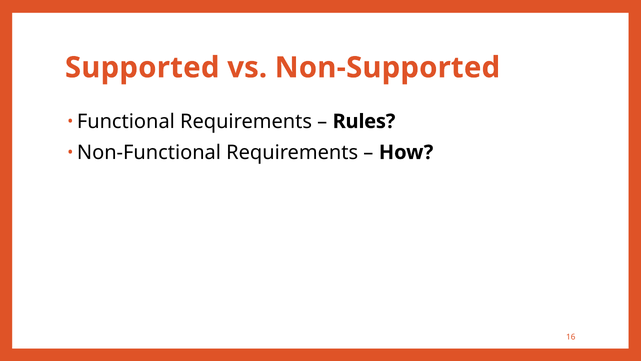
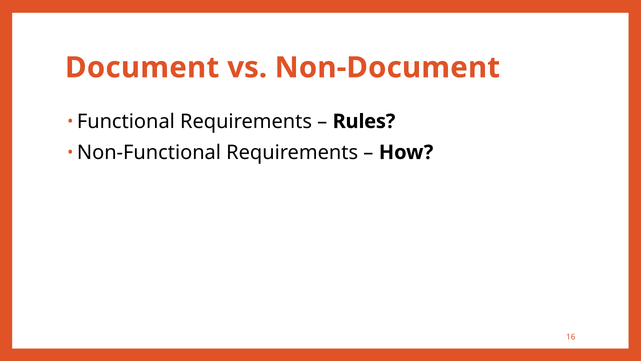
Supported: Supported -> Document
Non-Supported: Non-Supported -> Non-Document
